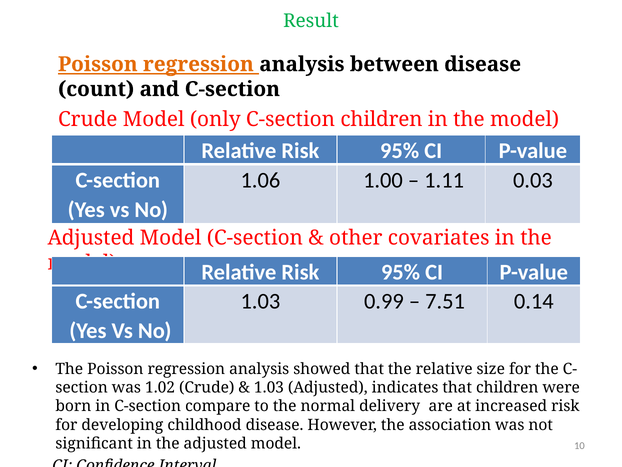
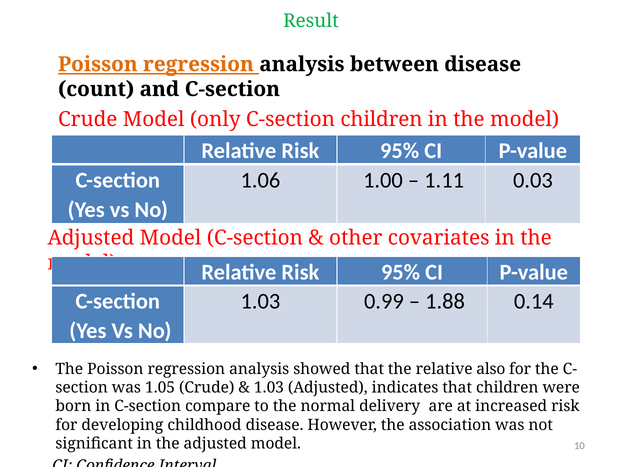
7.51: 7.51 -> 1.88
size: size -> also
1.02: 1.02 -> 1.05
